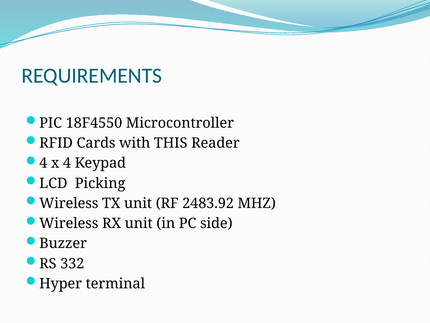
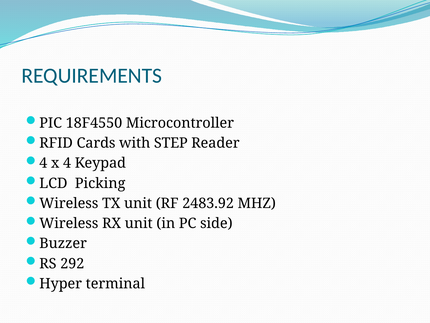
THIS: THIS -> STEP
332: 332 -> 292
